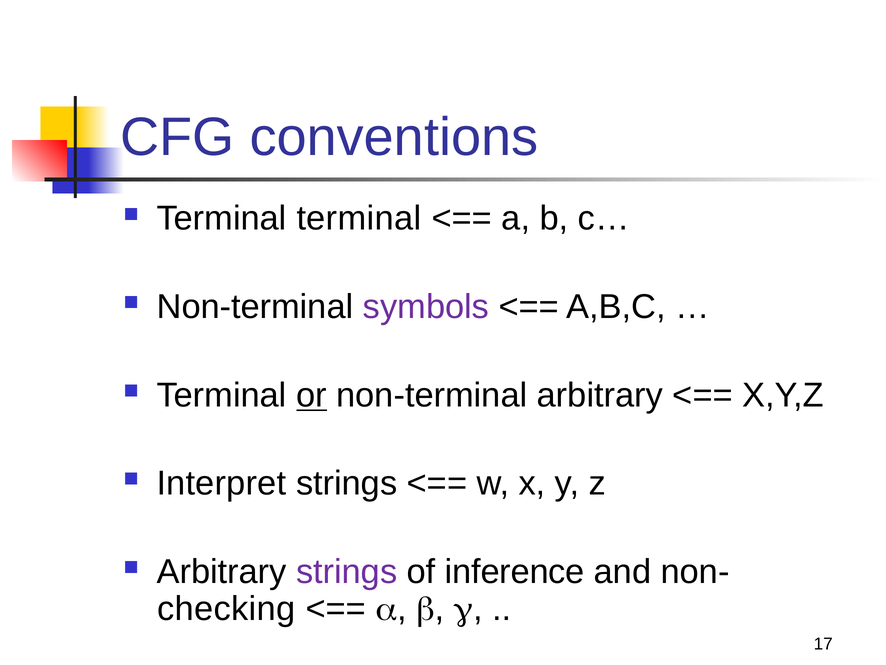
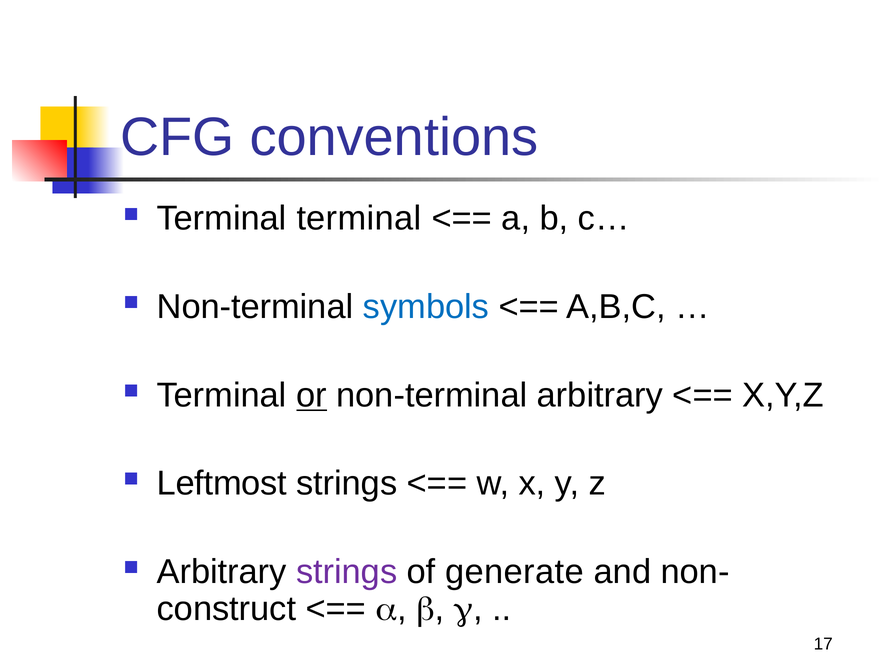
symbols colour: purple -> blue
Interpret: Interpret -> Leftmost
inference: inference -> generate
checking: checking -> construct
